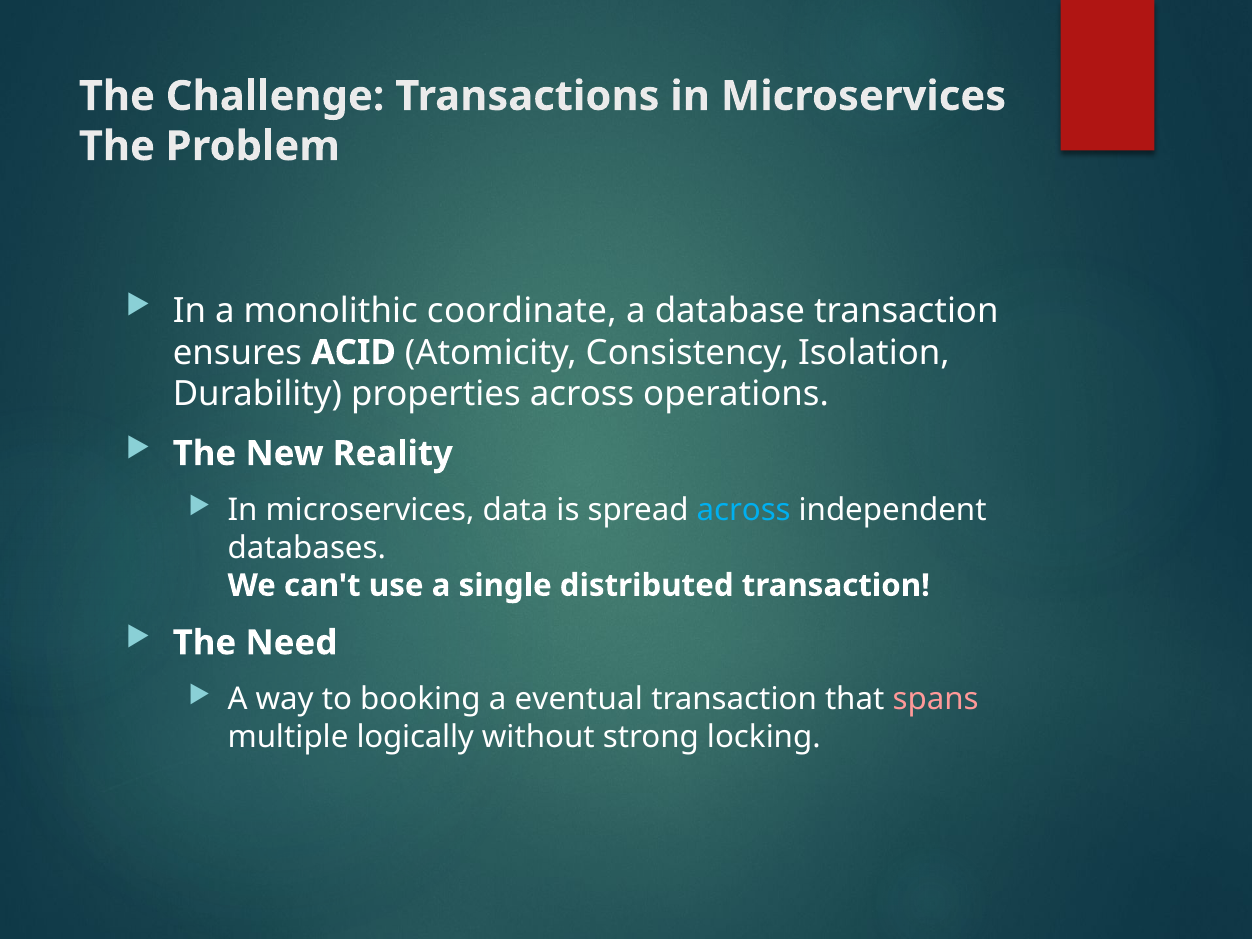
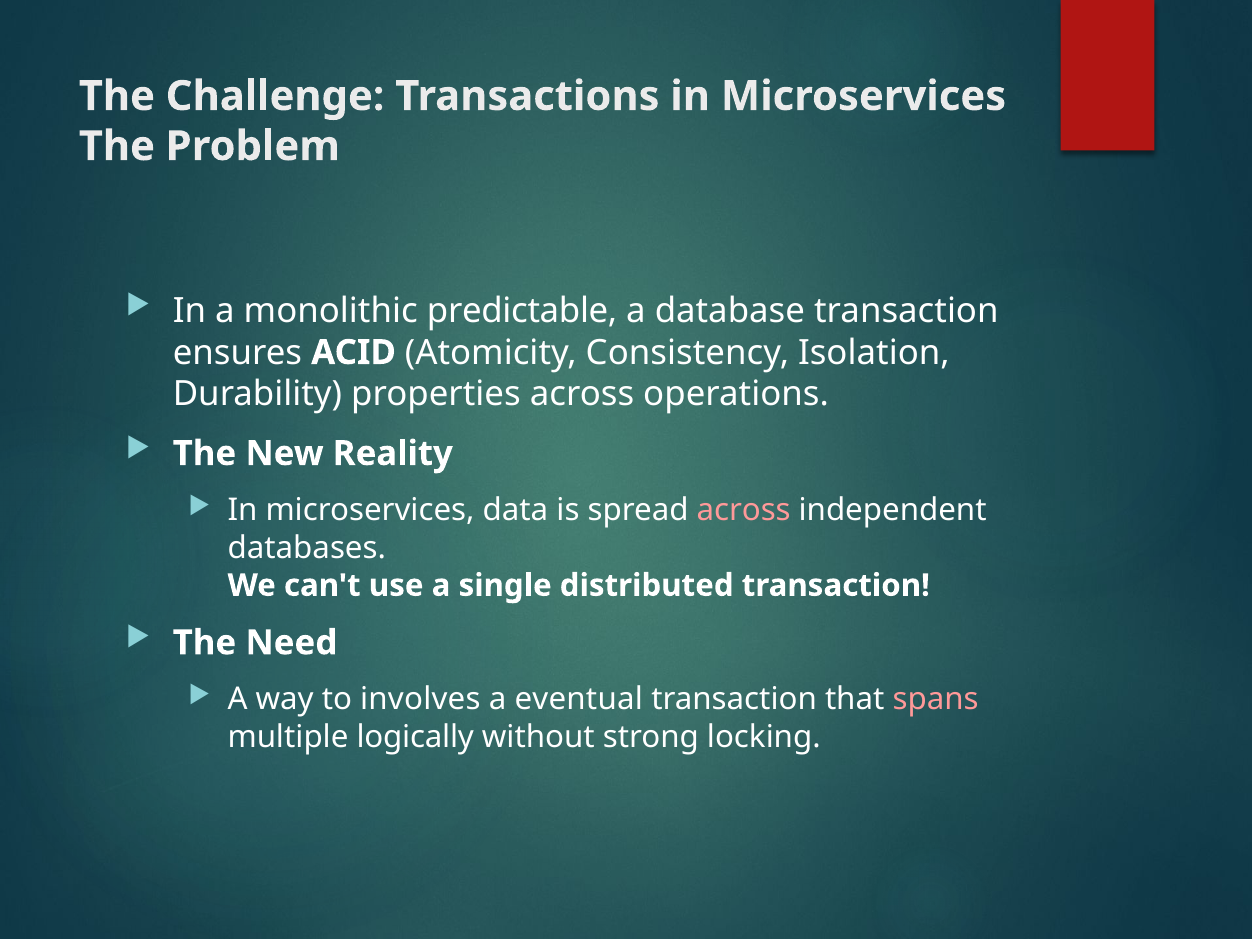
coordinate: coordinate -> predictable
across at (744, 510) colour: light blue -> pink
booking: booking -> involves
